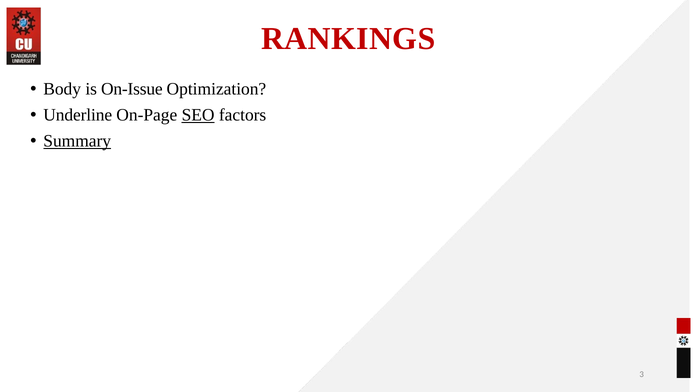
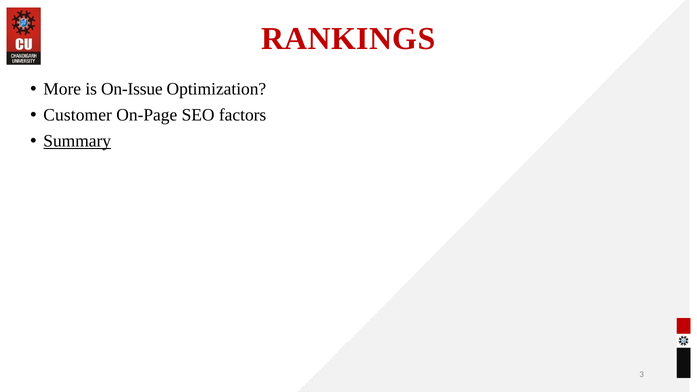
Body: Body -> More
Underline: Underline -> Customer
SEO underline: present -> none
